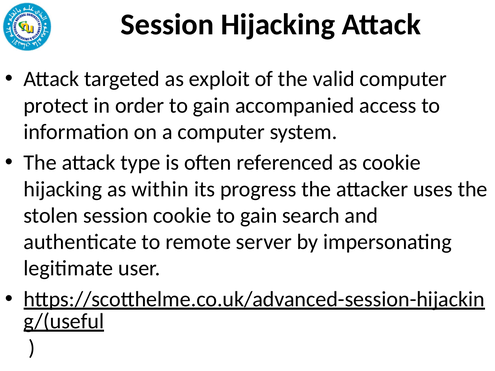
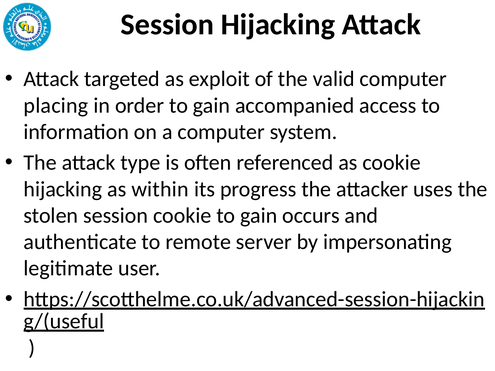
protect: protect -> placing
search: search -> occurs
